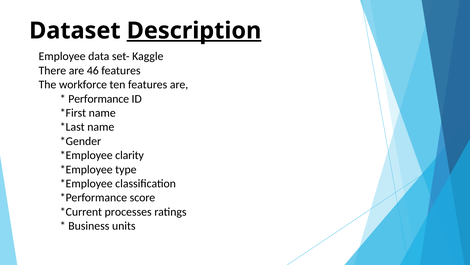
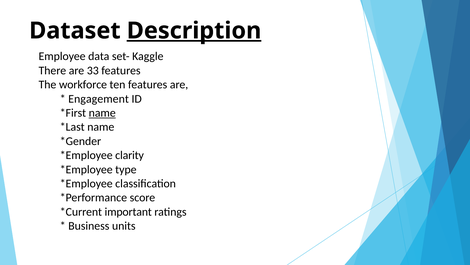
46: 46 -> 33
Performance: Performance -> Engagement
name at (102, 113) underline: none -> present
processes: processes -> important
